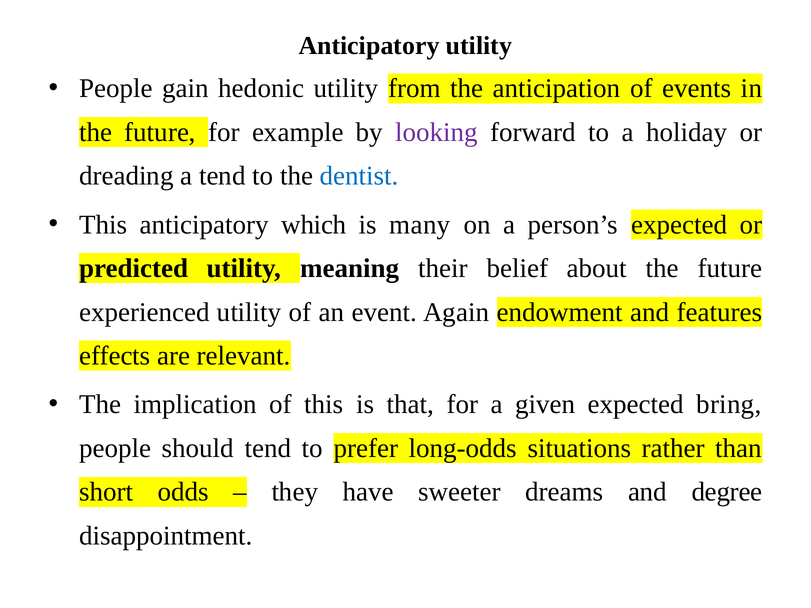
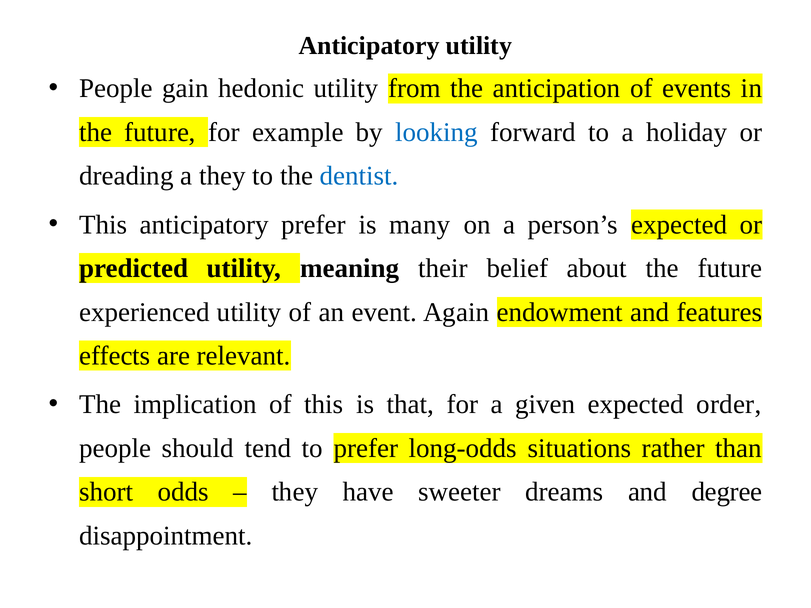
looking colour: purple -> blue
a tend: tend -> they
anticipatory which: which -> prefer
bring: bring -> order
